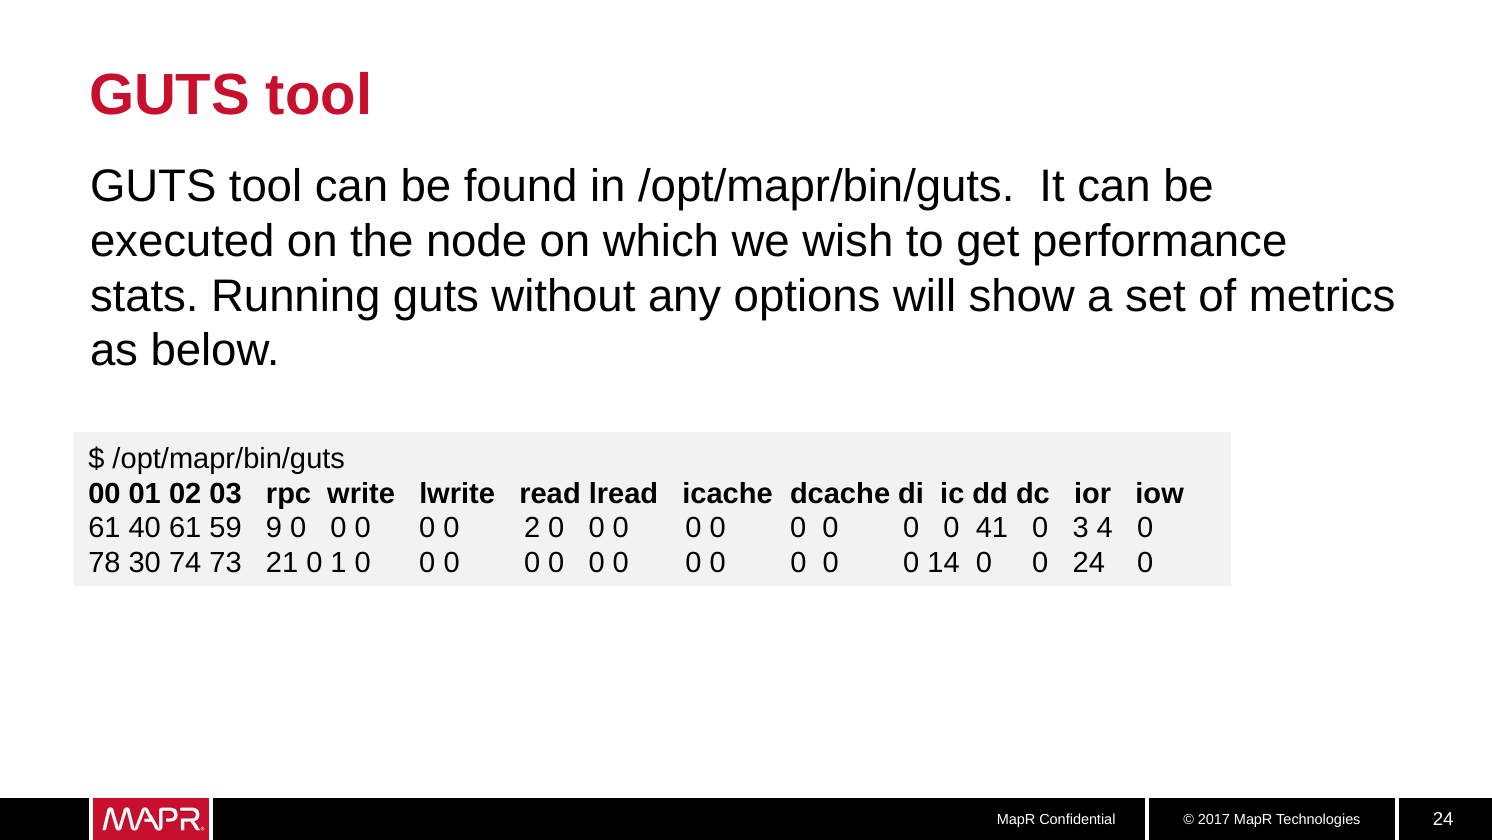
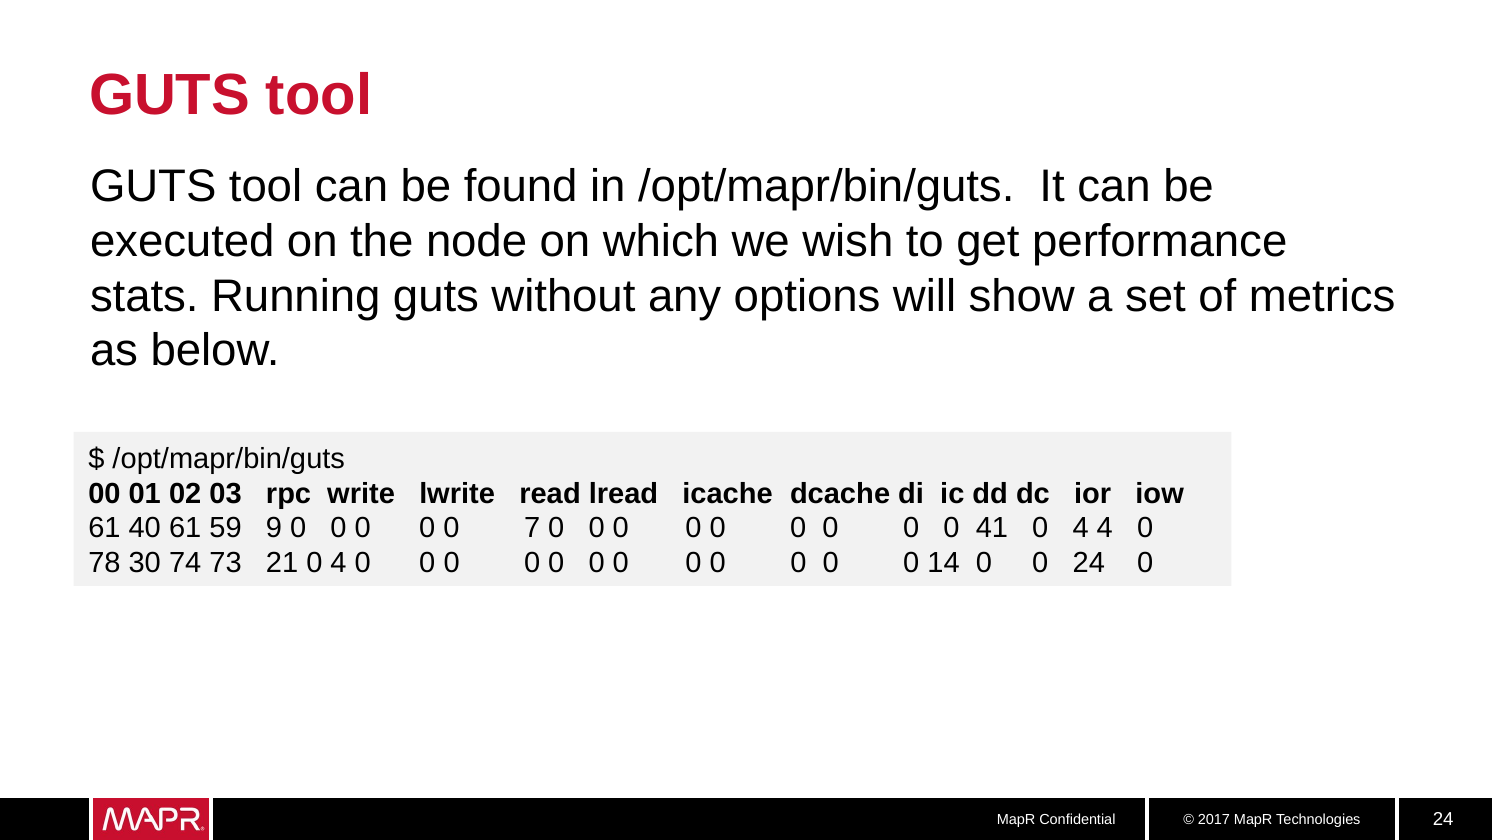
2: 2 -> 7
41 0 3: 3 -> 4
21 0 1: 1 -> 4
